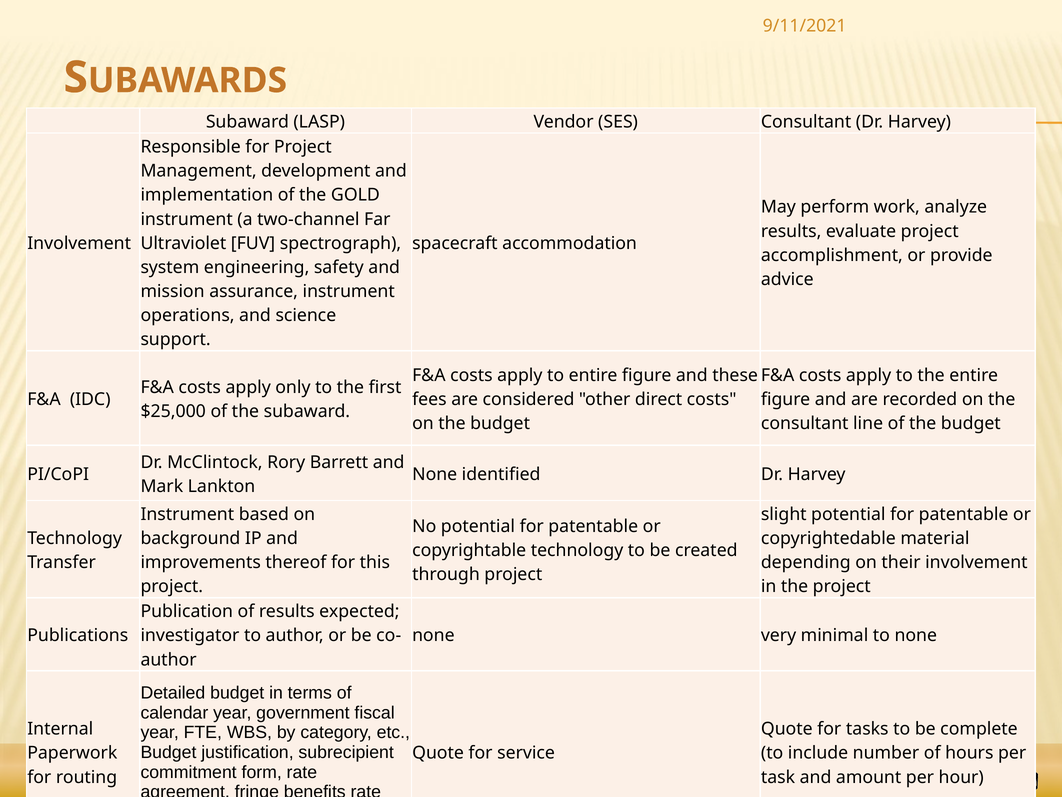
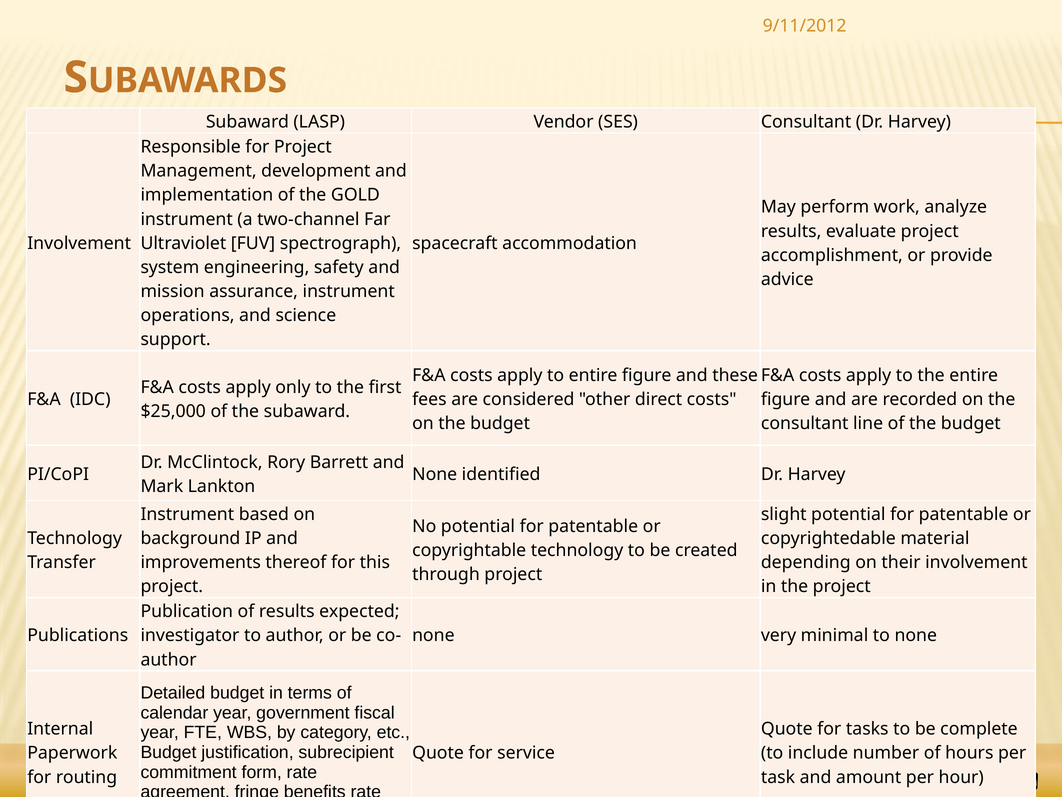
9/11/2021: 9/11/2021 -> 9/11/2012
